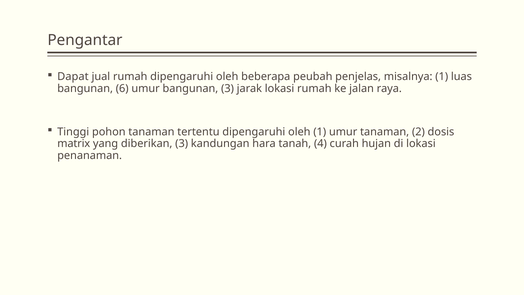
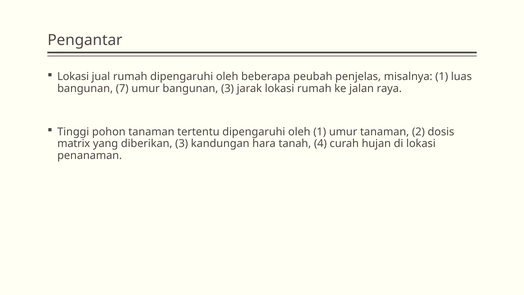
Dapat at (73, 77): Dapat -> Lokasi
6: 6 -> 7
